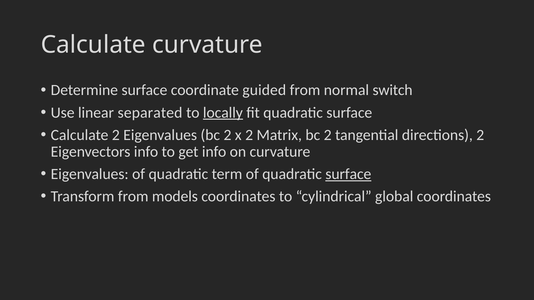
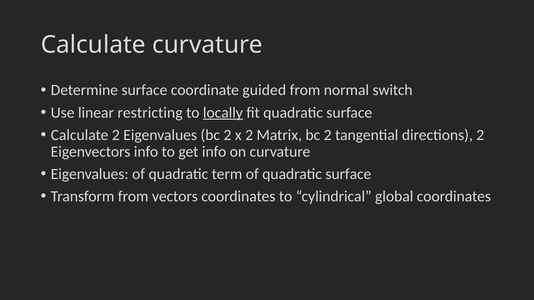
separated: separated -> restricting
surface at (348, 174) underline: present -> none
models: models -> vectors
